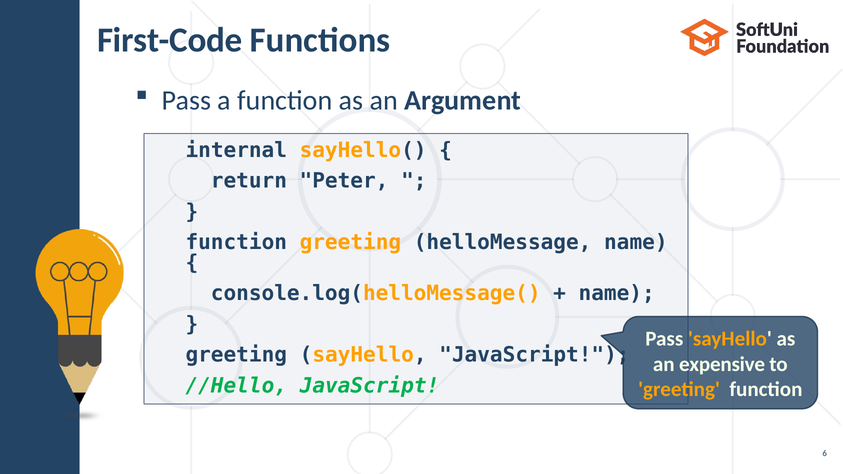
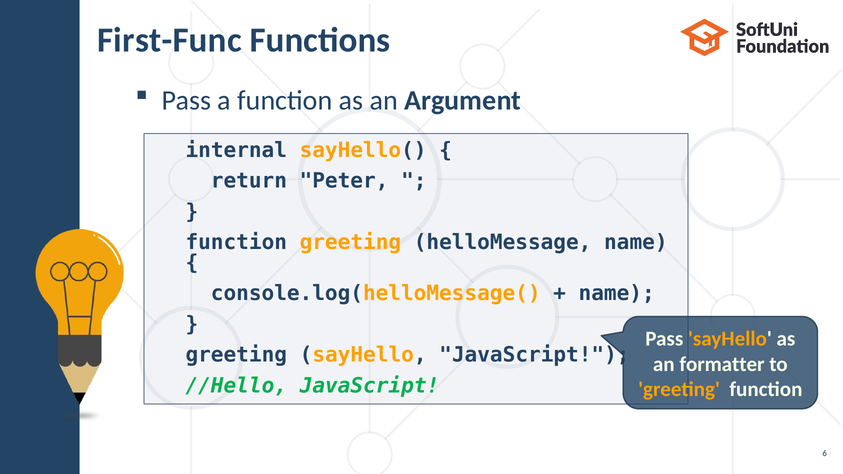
First-Code: First-Code -> First-Func
expensive: expensive -> formatter
